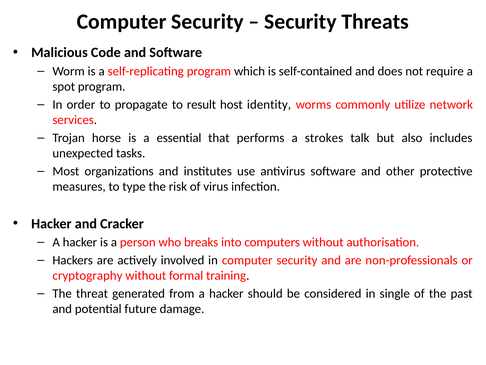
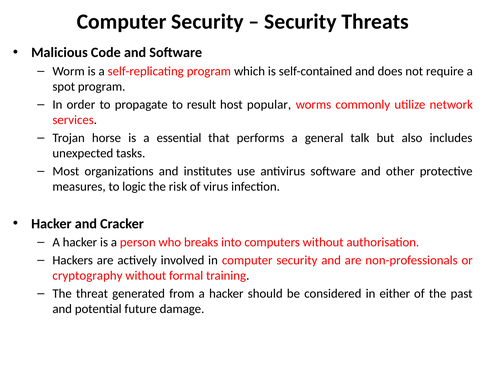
identity: identity -> popular
strokes: strokes -> general
type: type -> logic
single: single -> either
